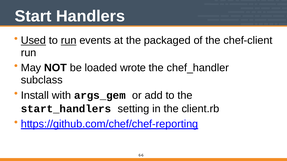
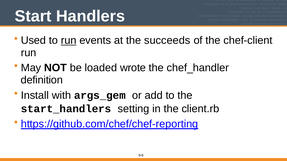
Used underline: present -> none
packaged: packaged -> succeeds
subclass: subclass -> definition
